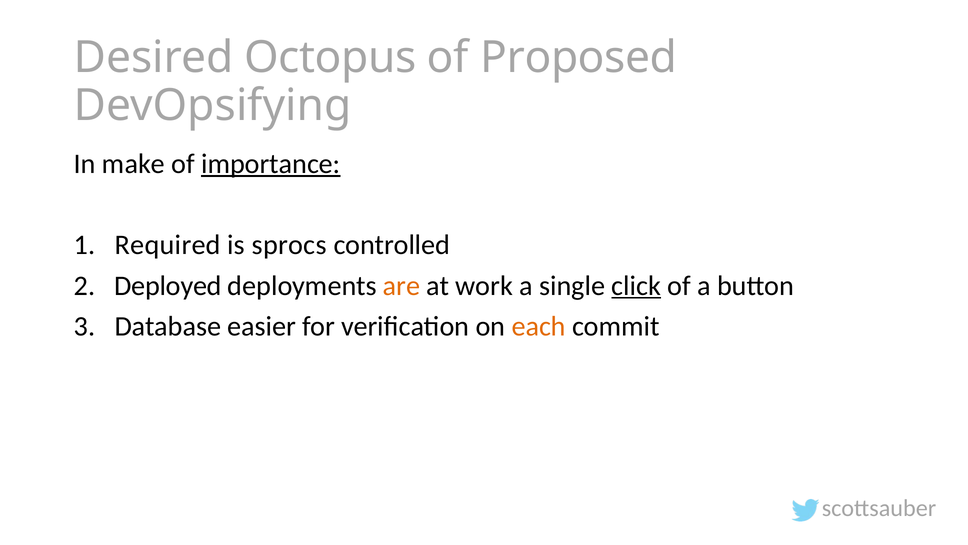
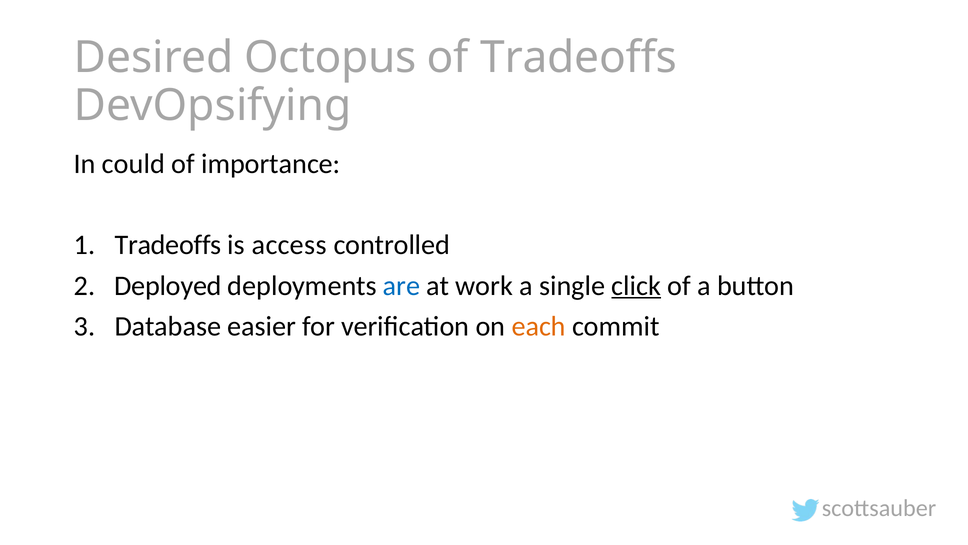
of Proposed: Proposed -> Tradeoffs
make: make -> could
importance underline: present -> none
Required at (168, 245): Required -> Tradeoffs
sprocs: sprocs -> access
are colour: orange -> blue
